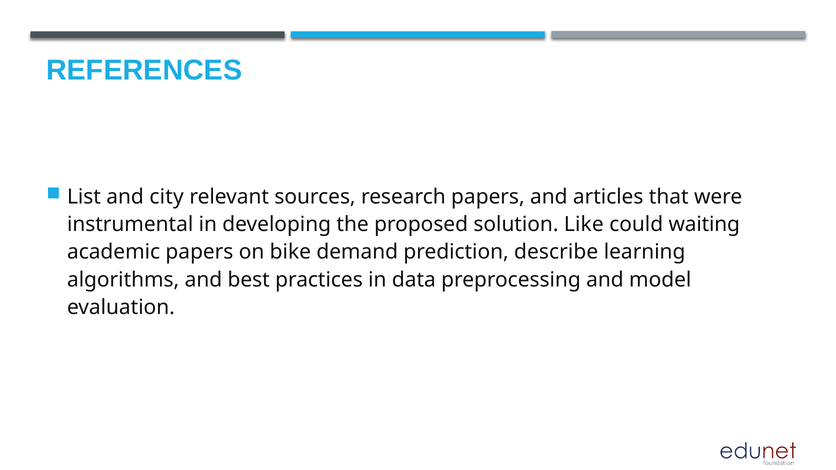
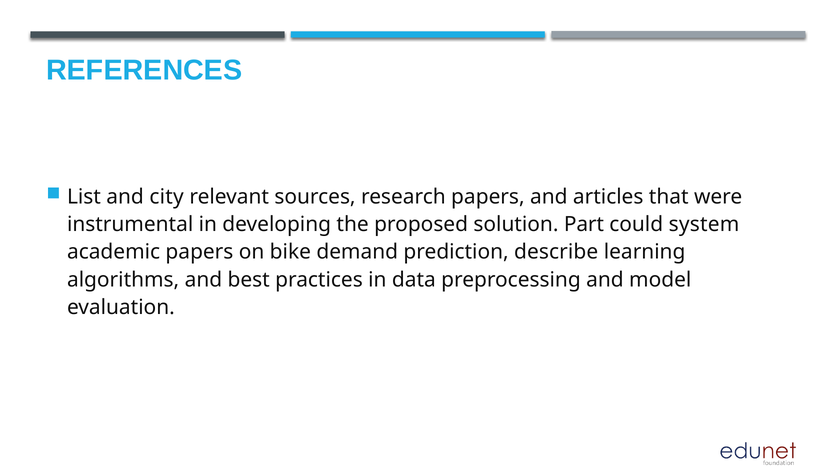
Like: Like -> Part
waiting: waiting -> system
